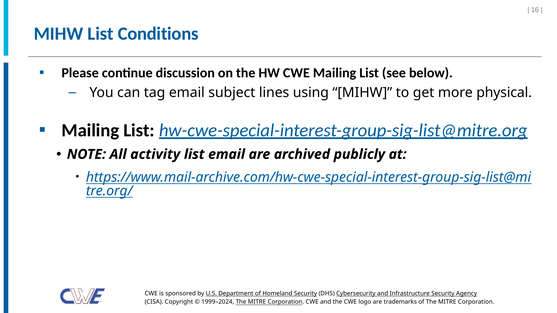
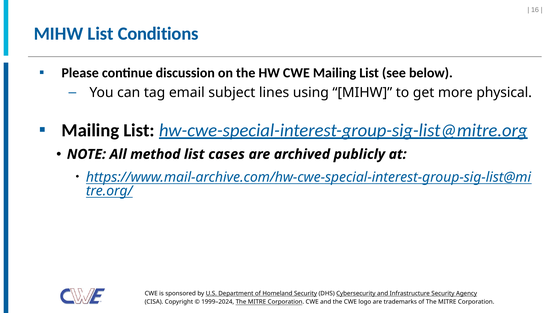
activity: activity -> method
list email: email -> cases
